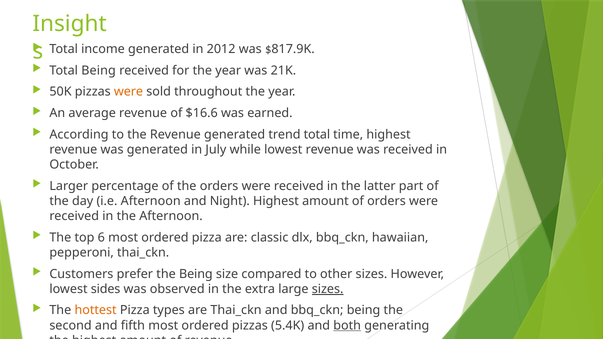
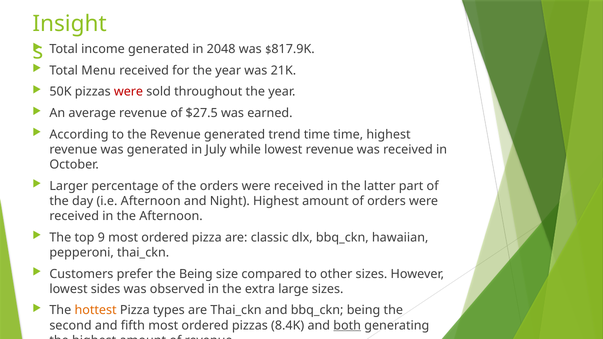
2012: 2012 -> 2048
Total Being: Being -> Menu
were at (129, 92) colour: orange -> red
$16.6: $16.6 -> $27.5
trend total: total -> time
6: 6 -> 9
sizes at (328, 289) underline: present -> none
5.4K: 5.4K -> 8.4K
